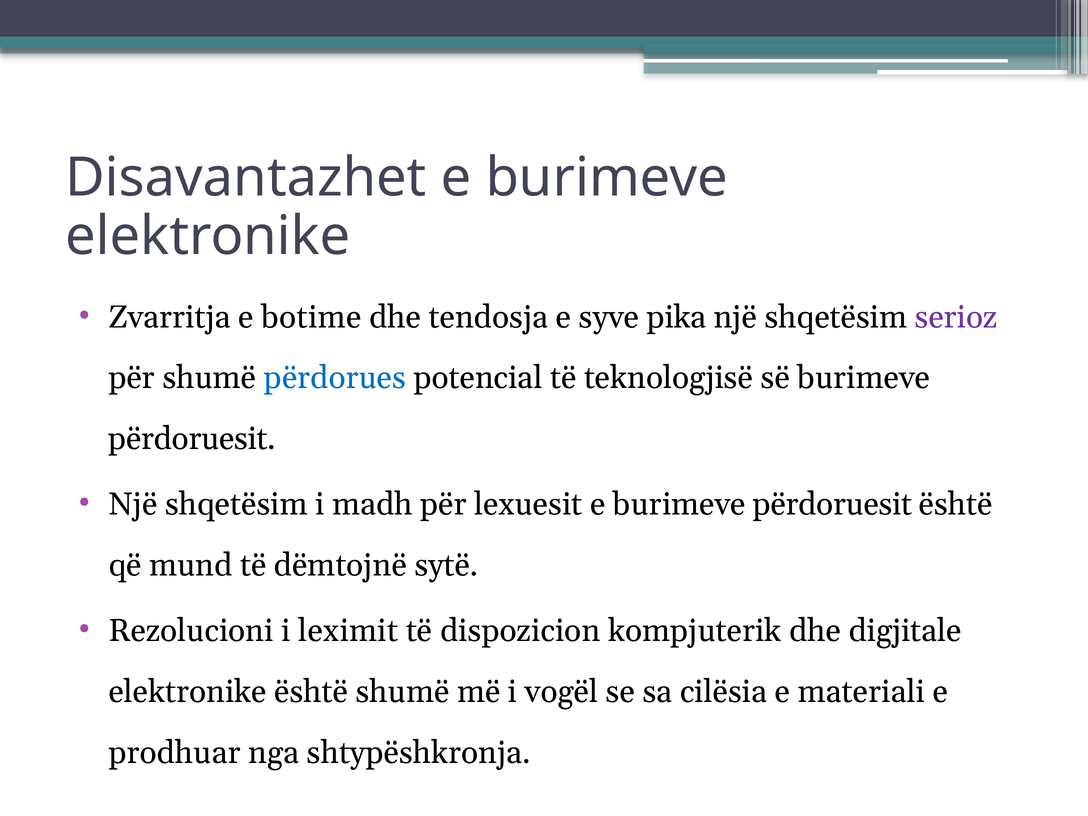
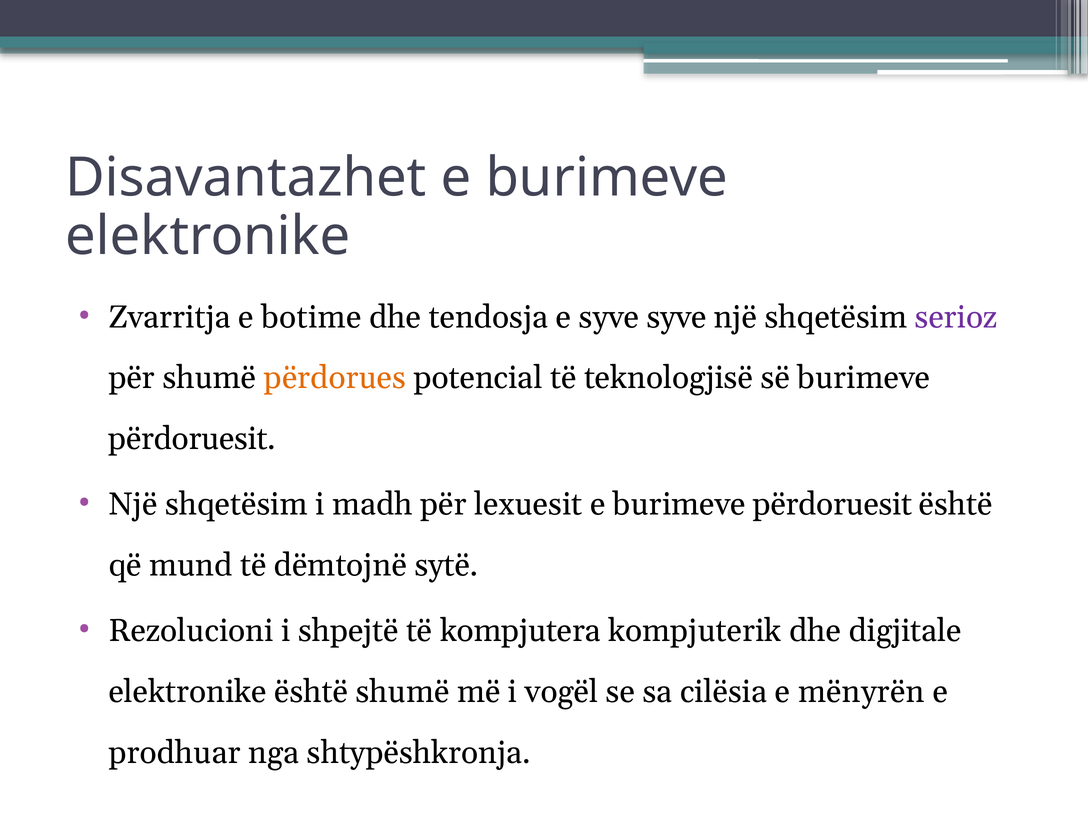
syve pika: pika -> syve
përdorues colour: blue -> orange
leximit: leximit -> shpejtë
dispozicion: dispozicion -> kompjutera
materiali: materiali -> mënyrën
